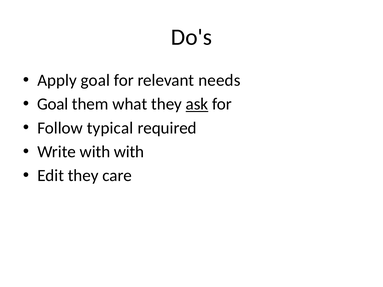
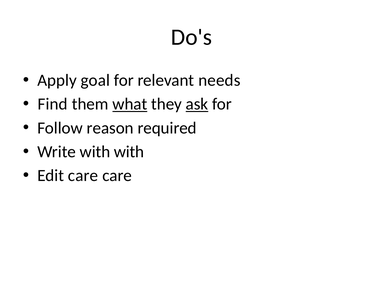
Goal at (53, 104): Goal -> Find
what underline: none -> present
typical: typical -> reason
Edit they: they -> care
